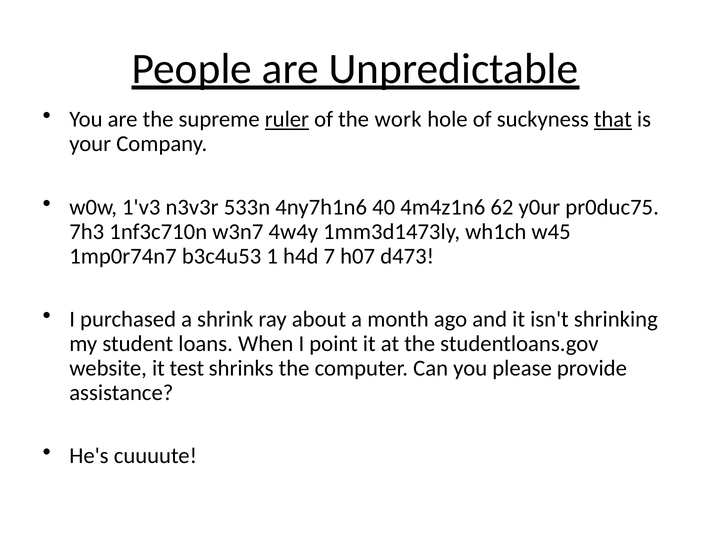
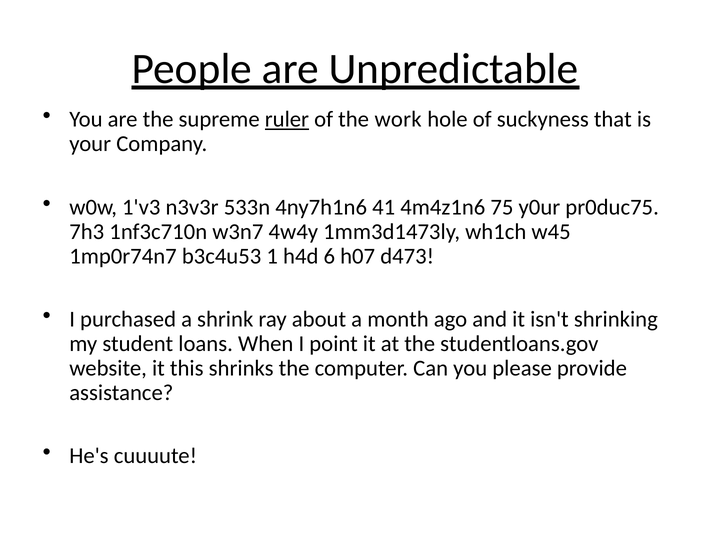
that underline: present -> none
40: 40 -> 41
62: 62 -> 75
7: 7 -> 6
test: test -> this
